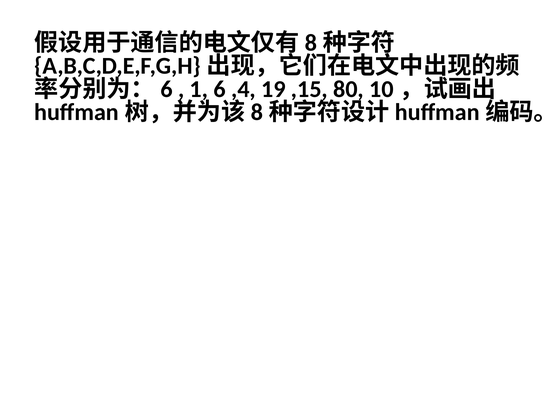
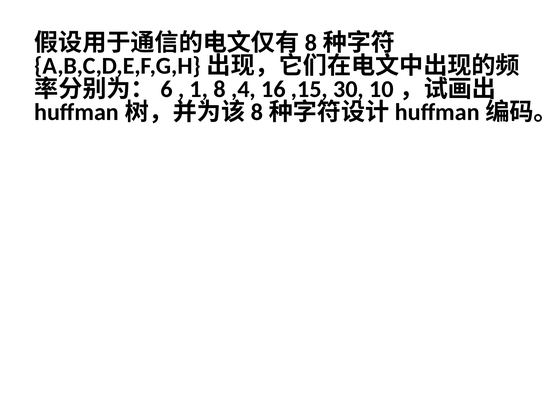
6: 6 -> 8
19: 19 -> 16
80: 80 -> 30
